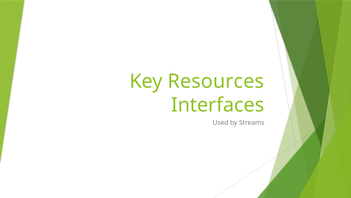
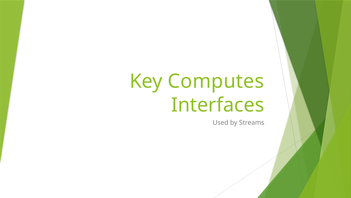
Resources: Resources -> Computes
